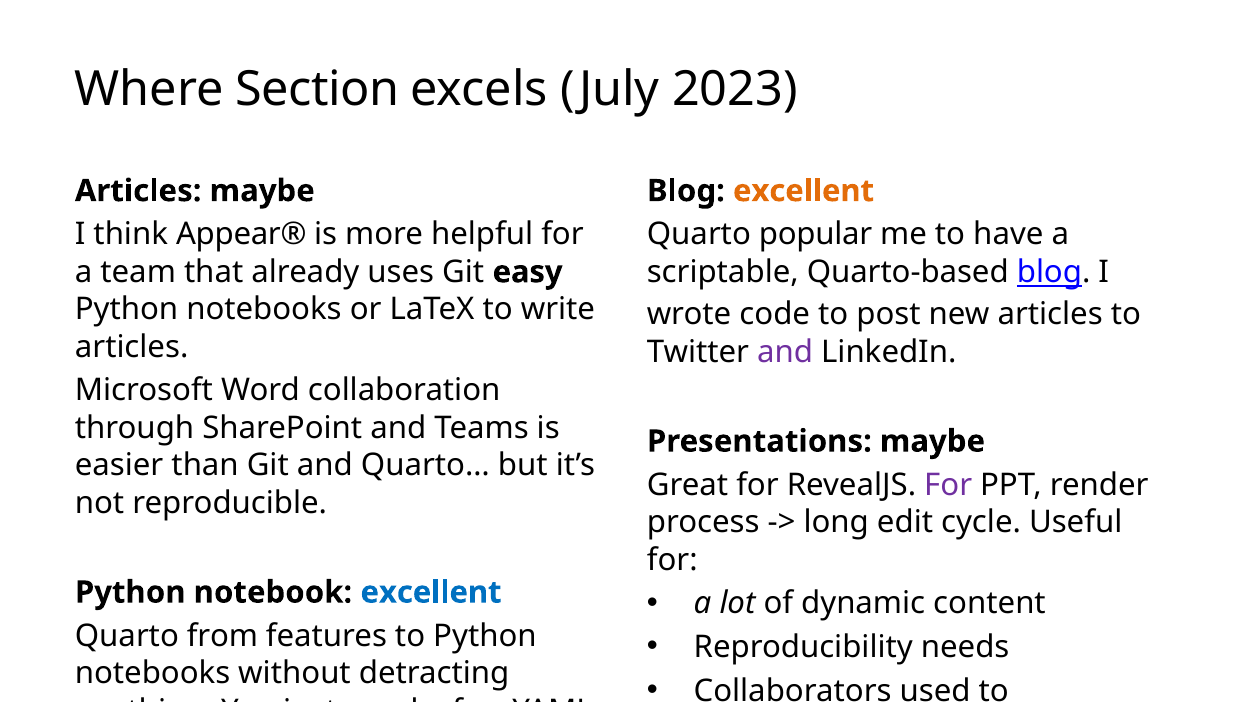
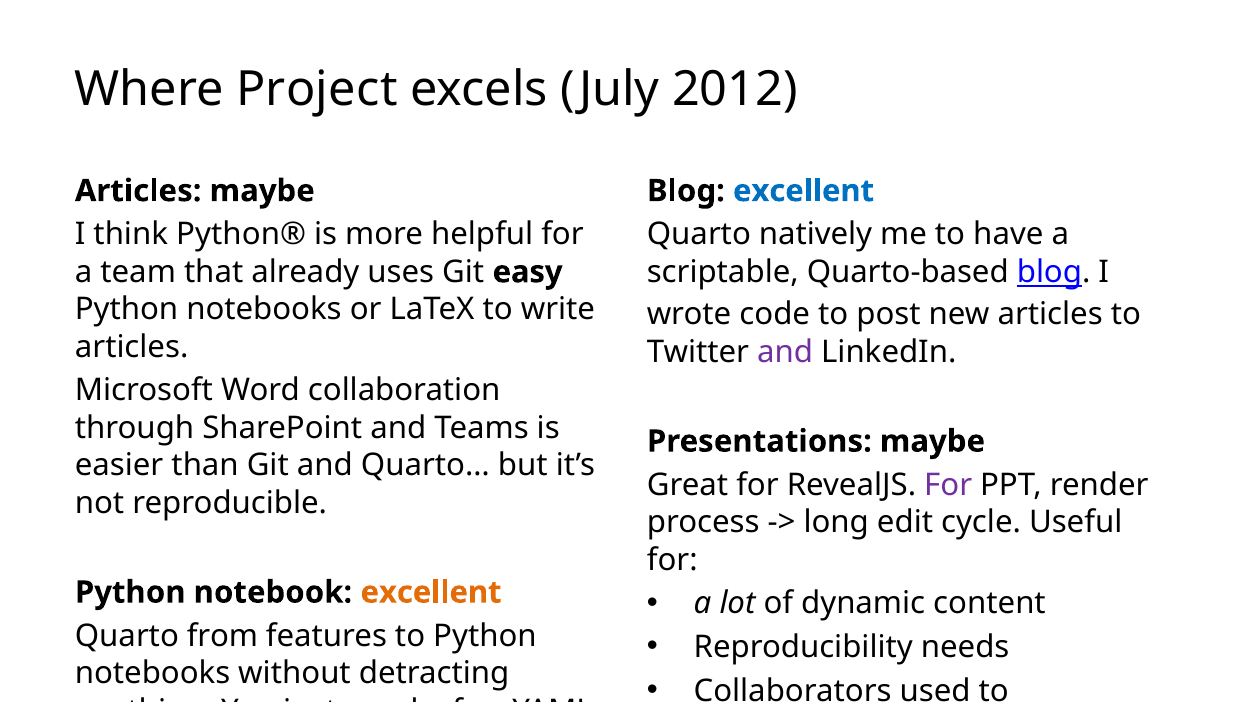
Section: Section -> Project
2023: 2023 -> 2012
excellent at (803, 191) colour: orange -> blue
Appear®: Appear® -> Python®
popular: popular -> natively
excellent at (431, 592) colour: blue -> orange
